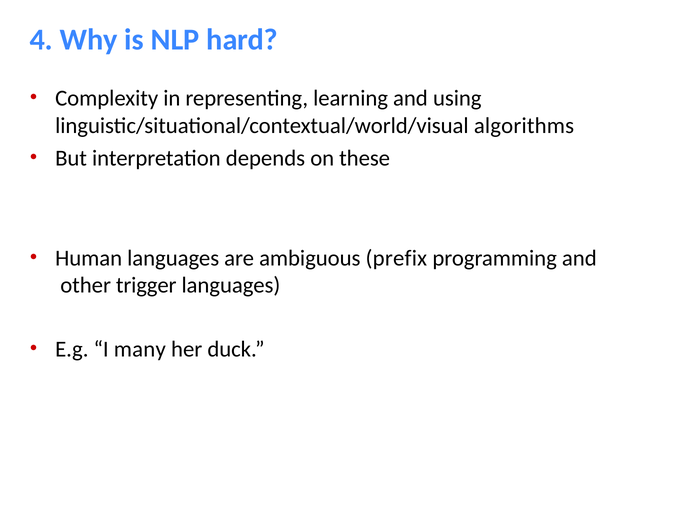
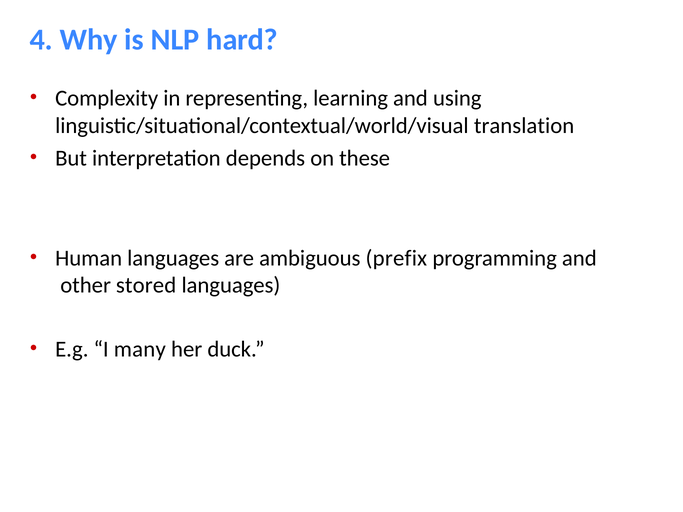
algorithms: algorithms -> translation
trigger: trigger -> stored
